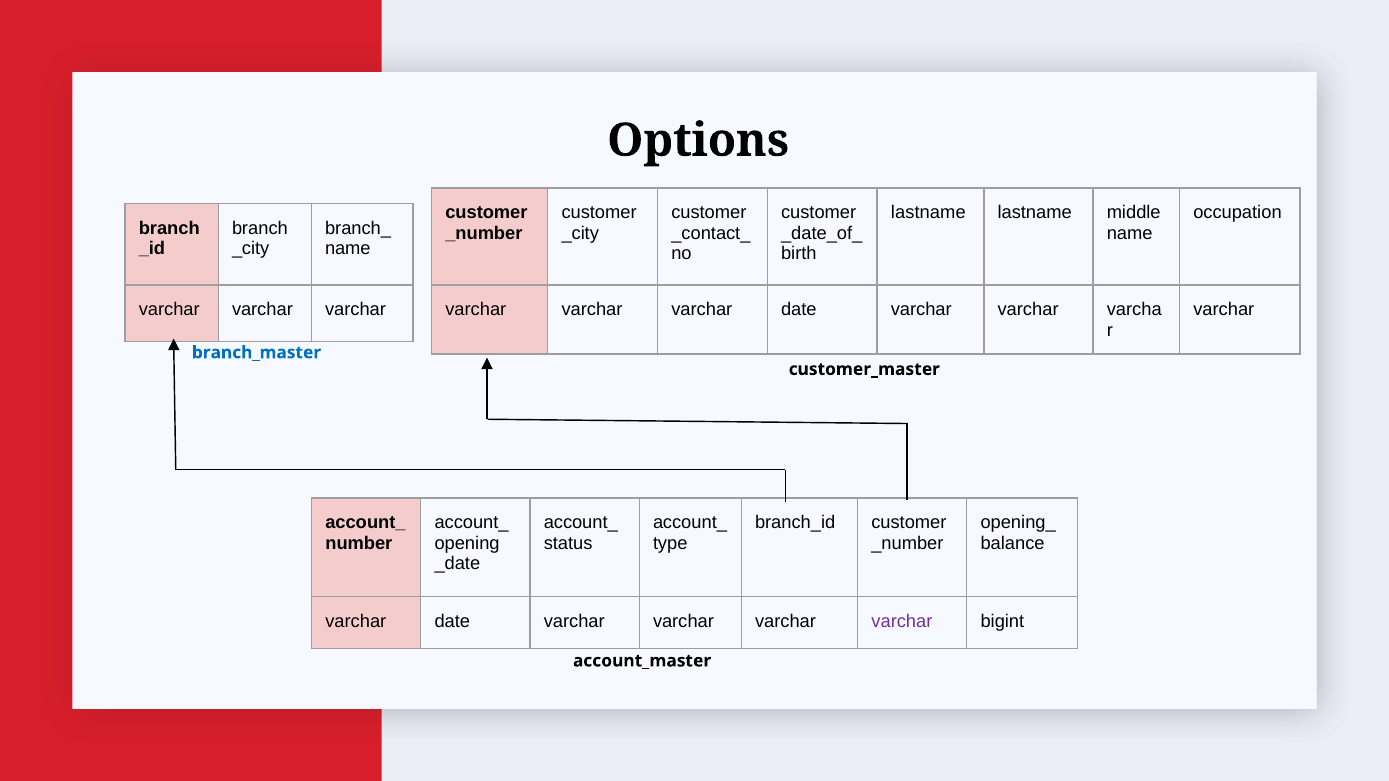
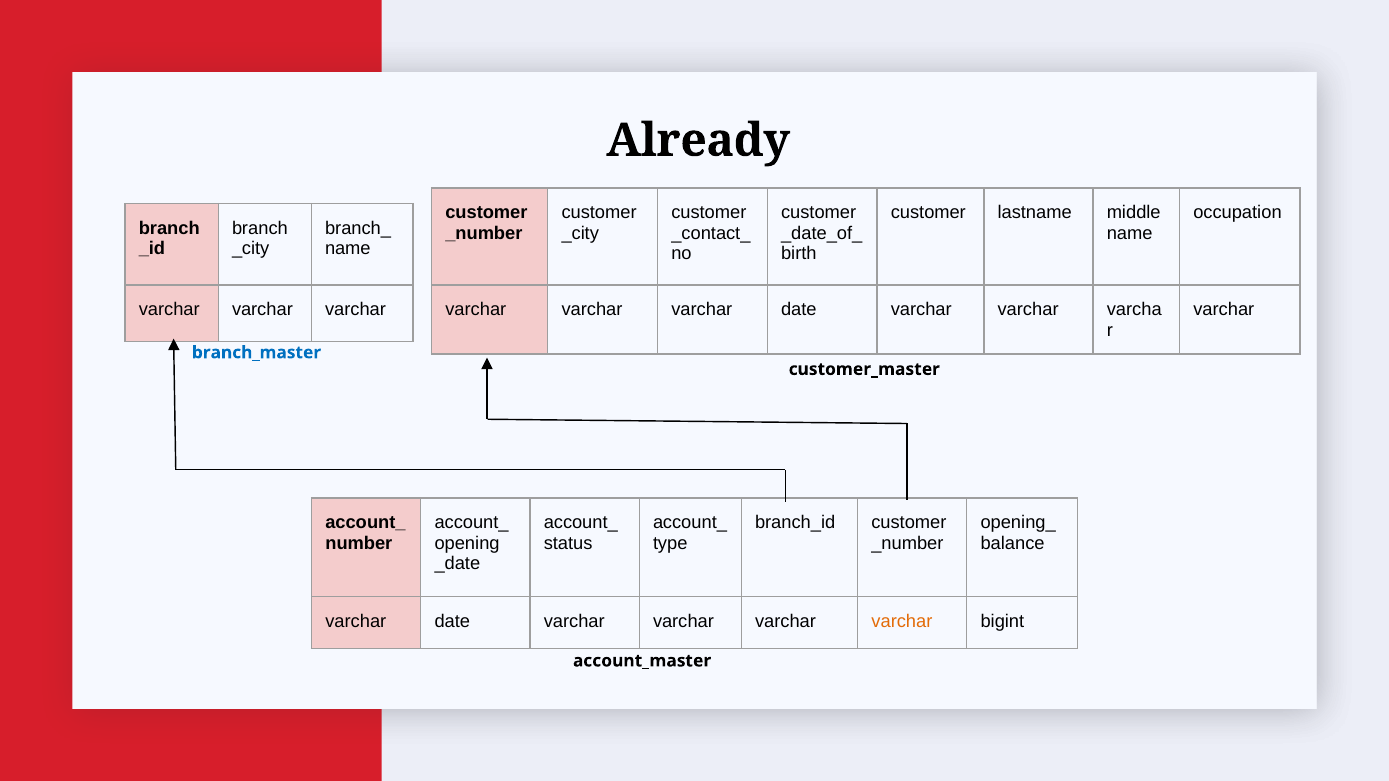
Options: Options -> Already
lastname at (928, 213): lastname -> customer
varchar at (902, 621) colour: purple -> orange
